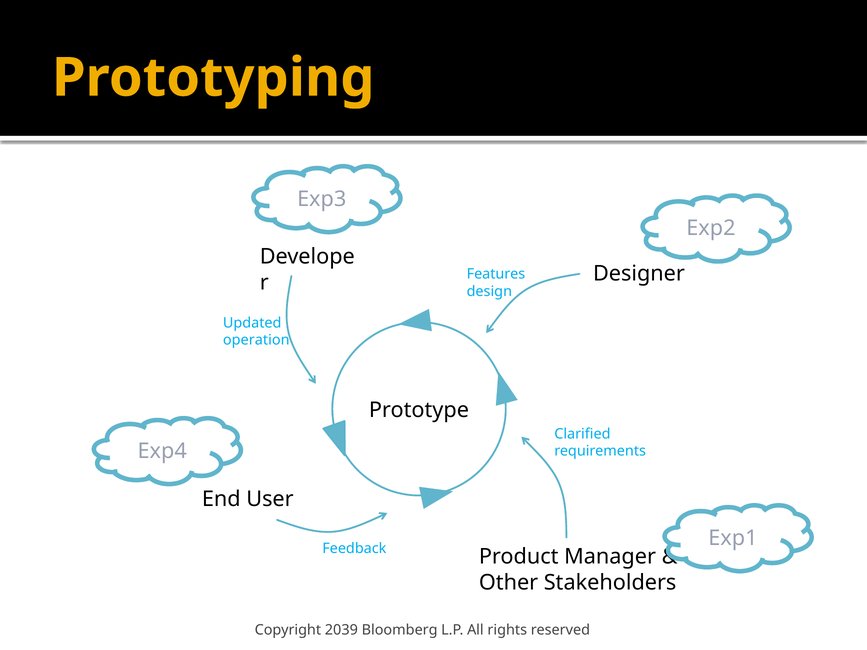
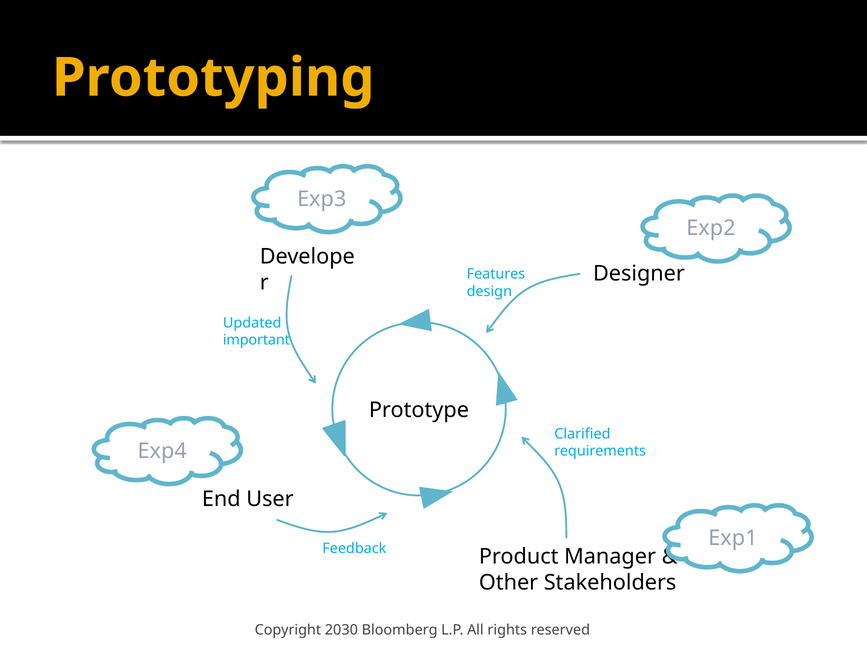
operation: operation -> important
2039: 2039 -> 2030
